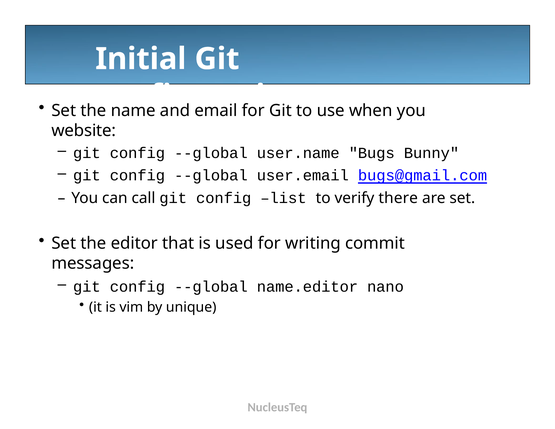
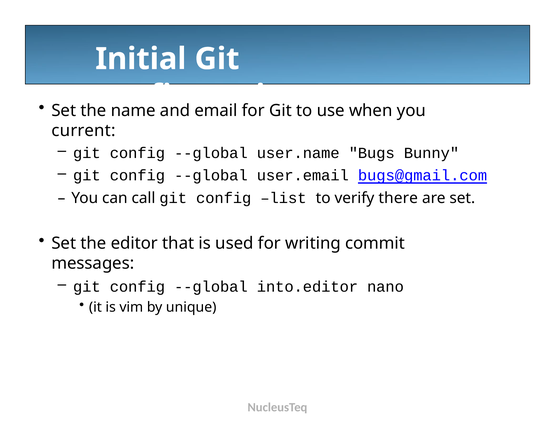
website: website -> current
name.editor: name.editor -> into.editor
